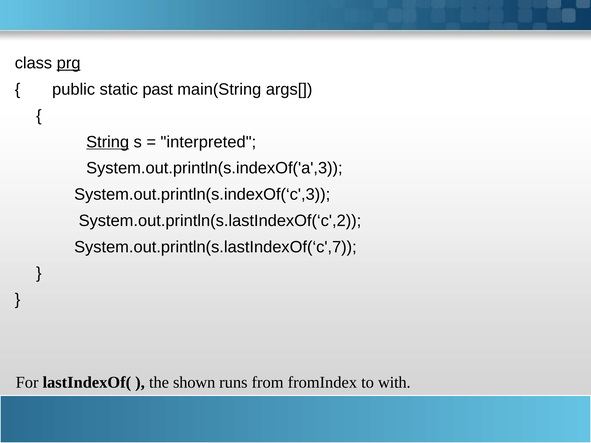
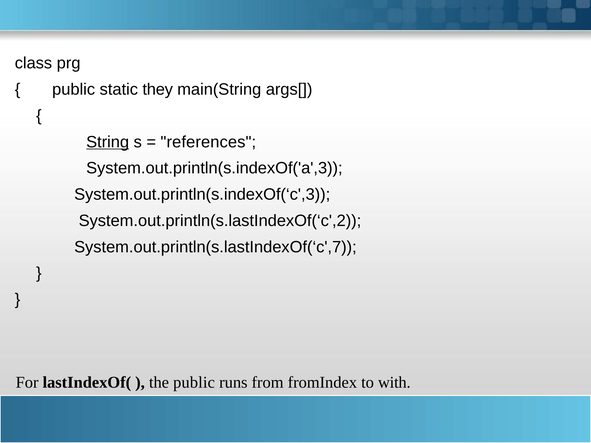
prg underline: present -> none
past: past -> they
interpreted: interpreted -> references
the shown: shown -> public
